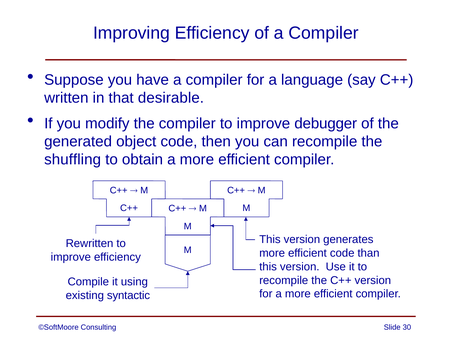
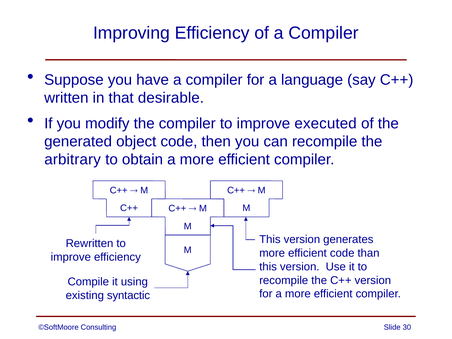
debugger: debugger -> executed
shuffling: shuffling -> arbitrary
